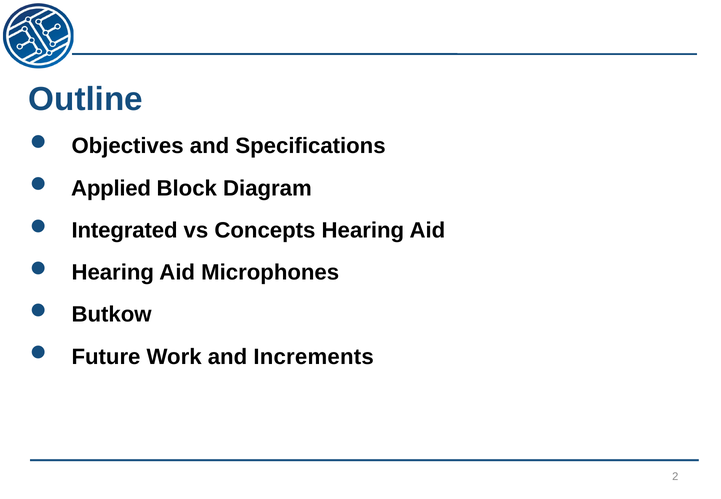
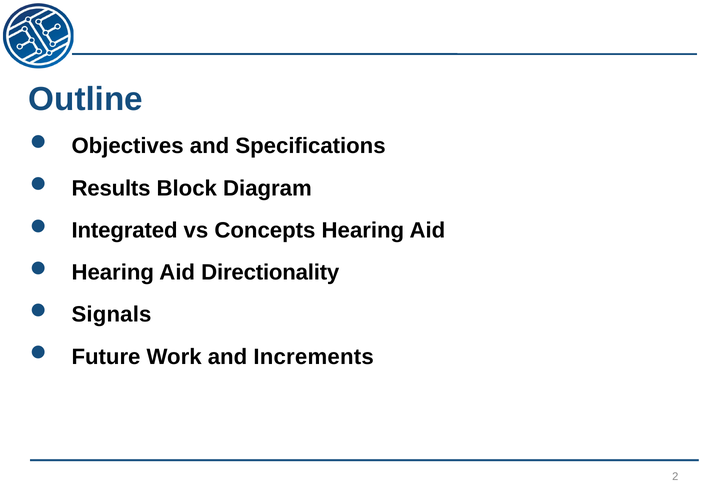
Applied: Applied -> Results
Microphones: Microphones -> Directionality
Butkow: Butkow -> Signals
